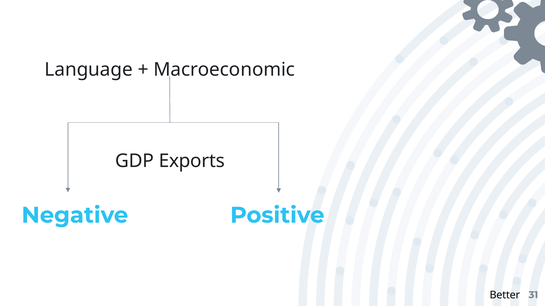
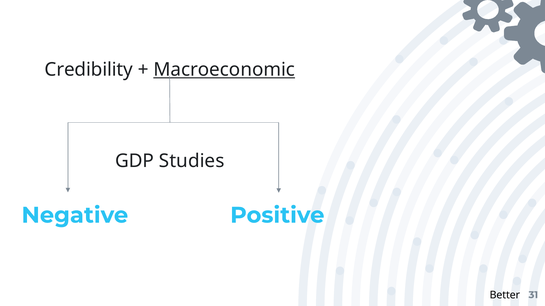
Language: Language -> Credibility
Macroeconomic underline: none -> present
Exports: Exports -> Studies
